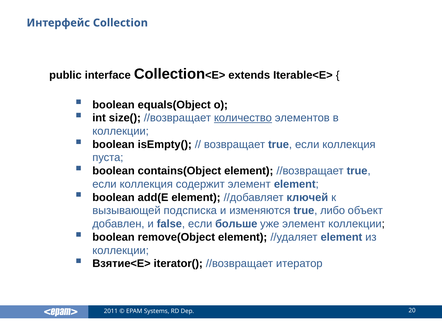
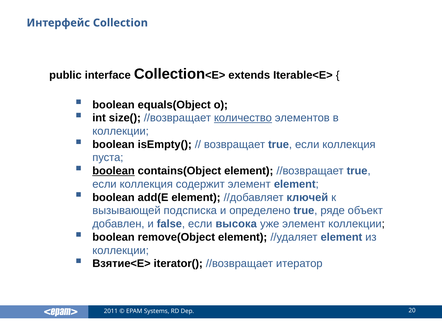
boolean at (114, 171) underline: none -> present
изменяются: изменяются -> определено
либо: либо -> ряде
больше: больше -> высока
